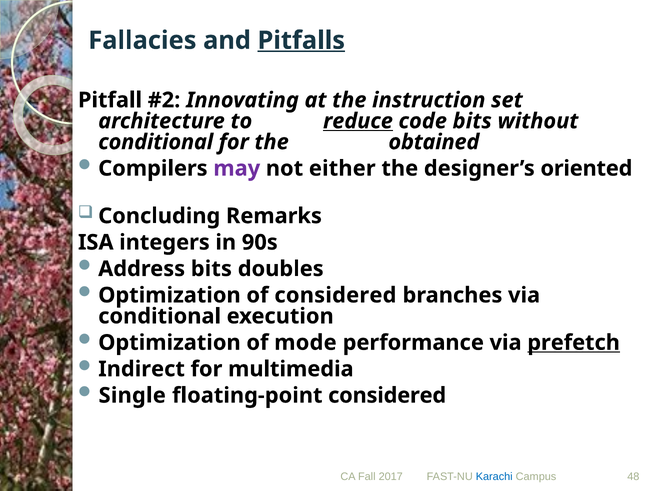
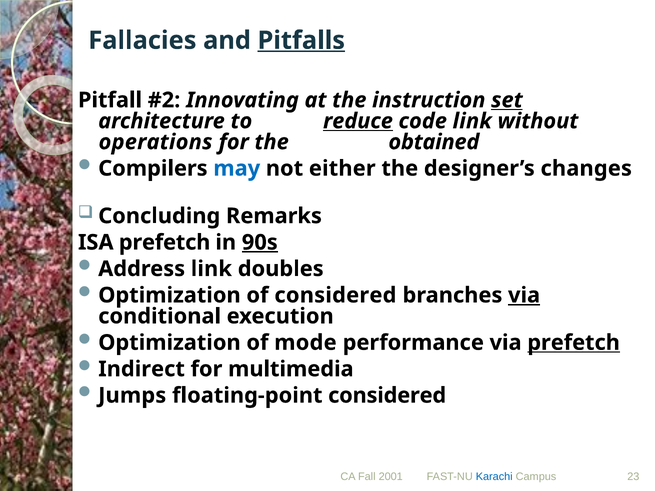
set underline: none -> present
code bits: bits -> link
conditional at (156, 142): conditional -> operations
may colour: purple -> blue
oriented: oriented -> changes
ISA integers: integers -> prefetch
90s underline: none -> present
Address bits: bits -> link
via at (524, 295) underline: none -> present
Single: Single -> Jumps
2017: 2017 -> 2001
48: 48 -> 23
